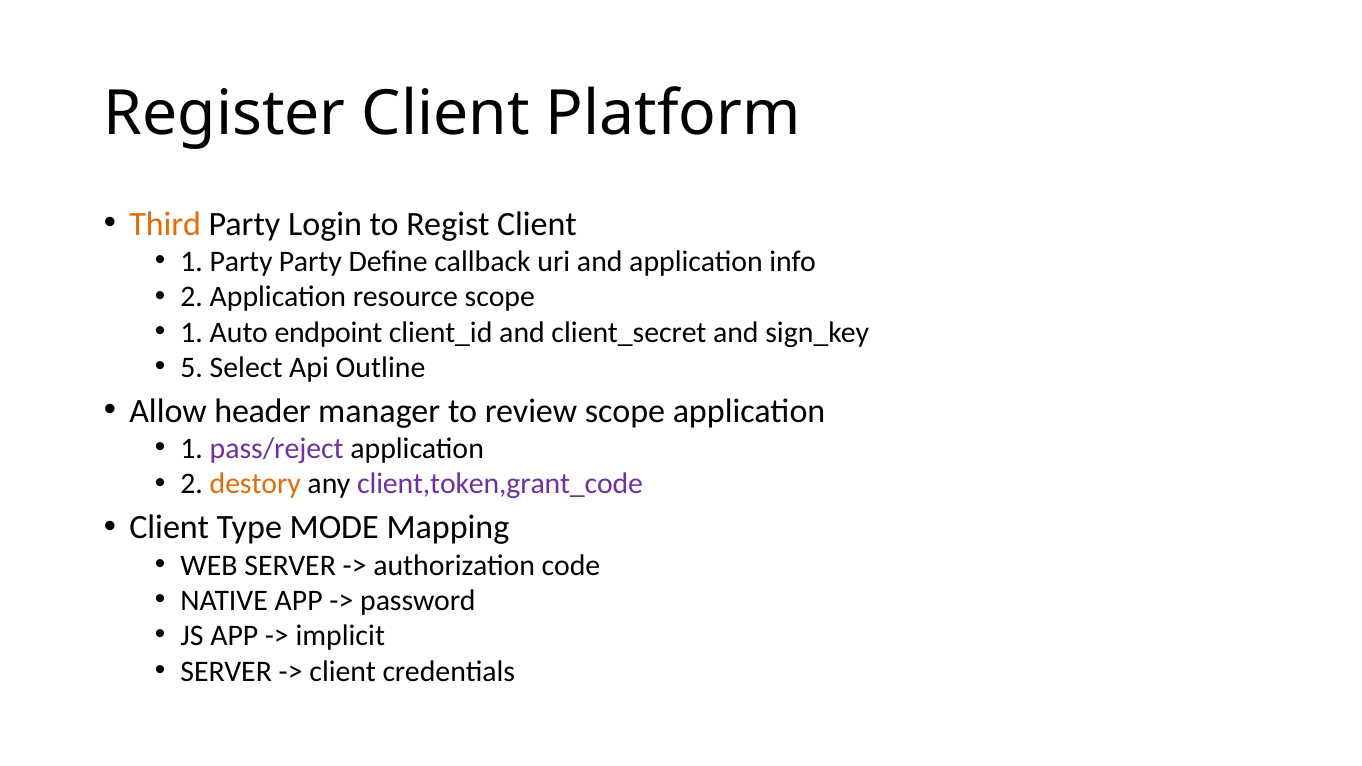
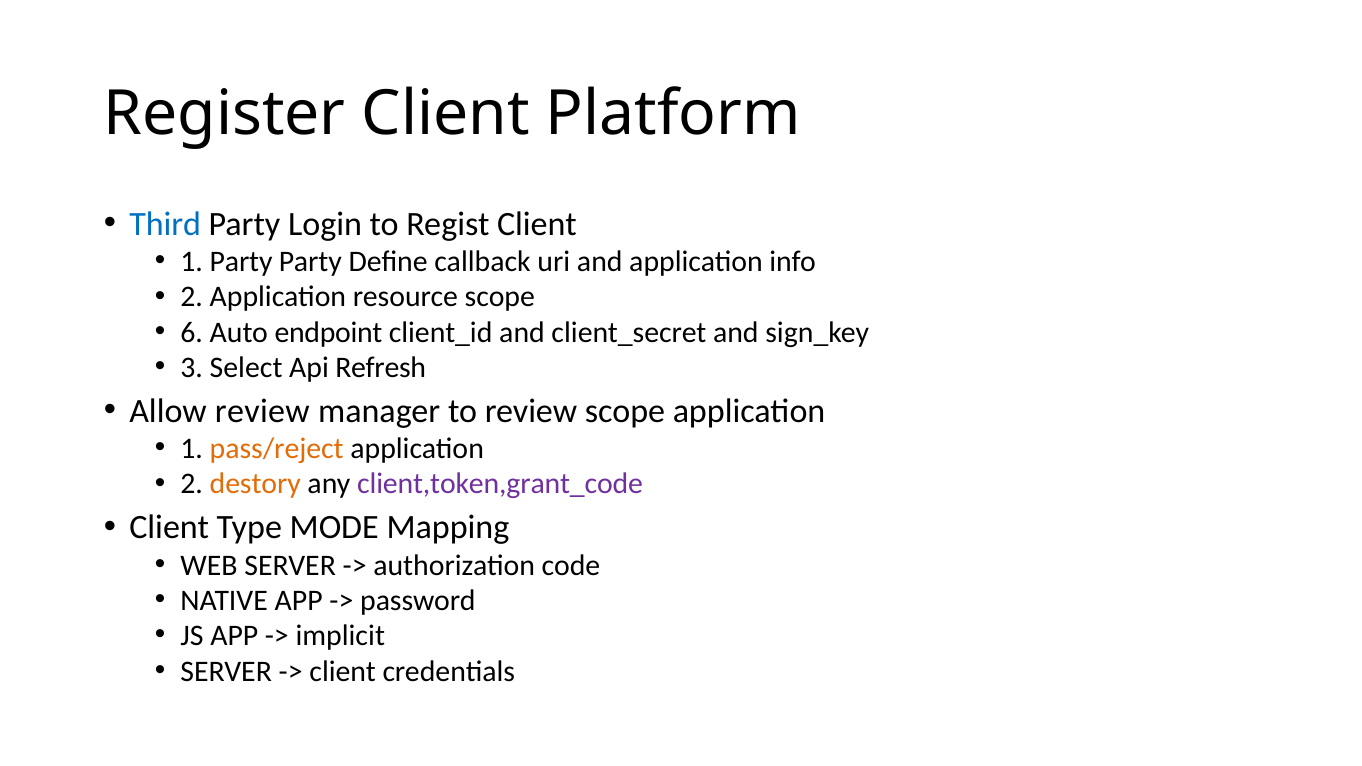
Third colour: orange -> blue
1 at (192, 332): 1 -> 6
5: 5 -> 3
Outline: Outline -> Refresh
Allow header: header -> review
pass/reject colour: purple -> orange
